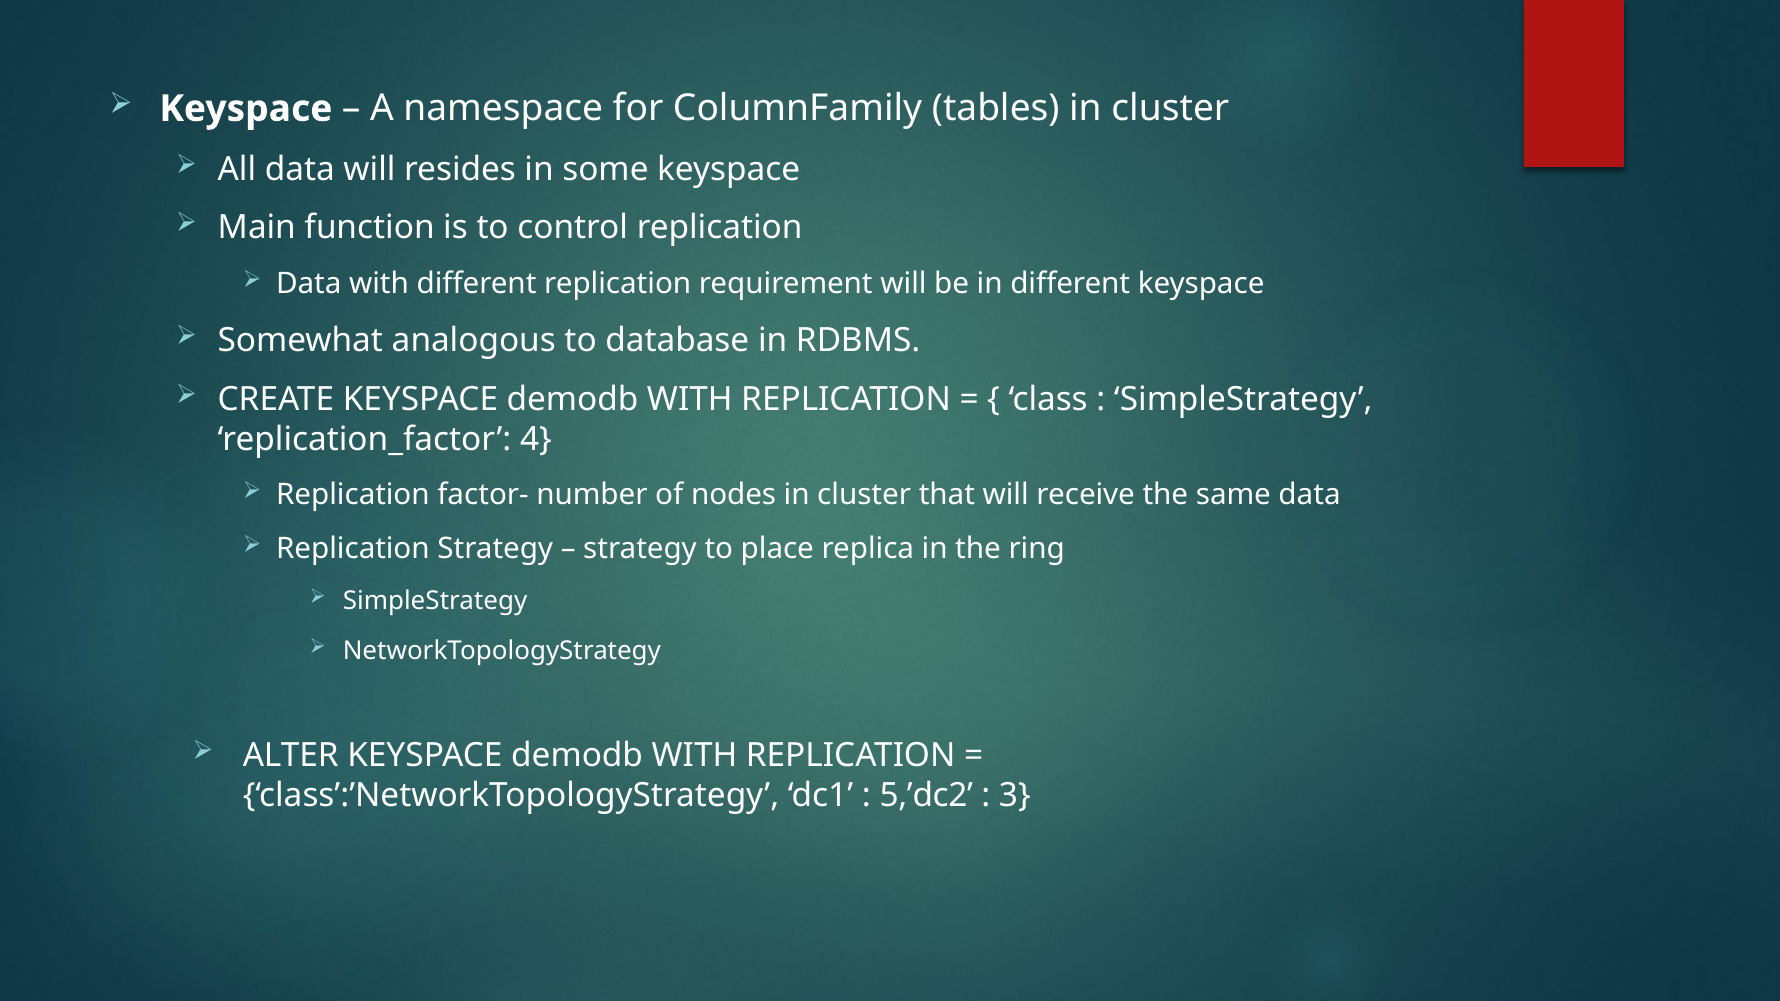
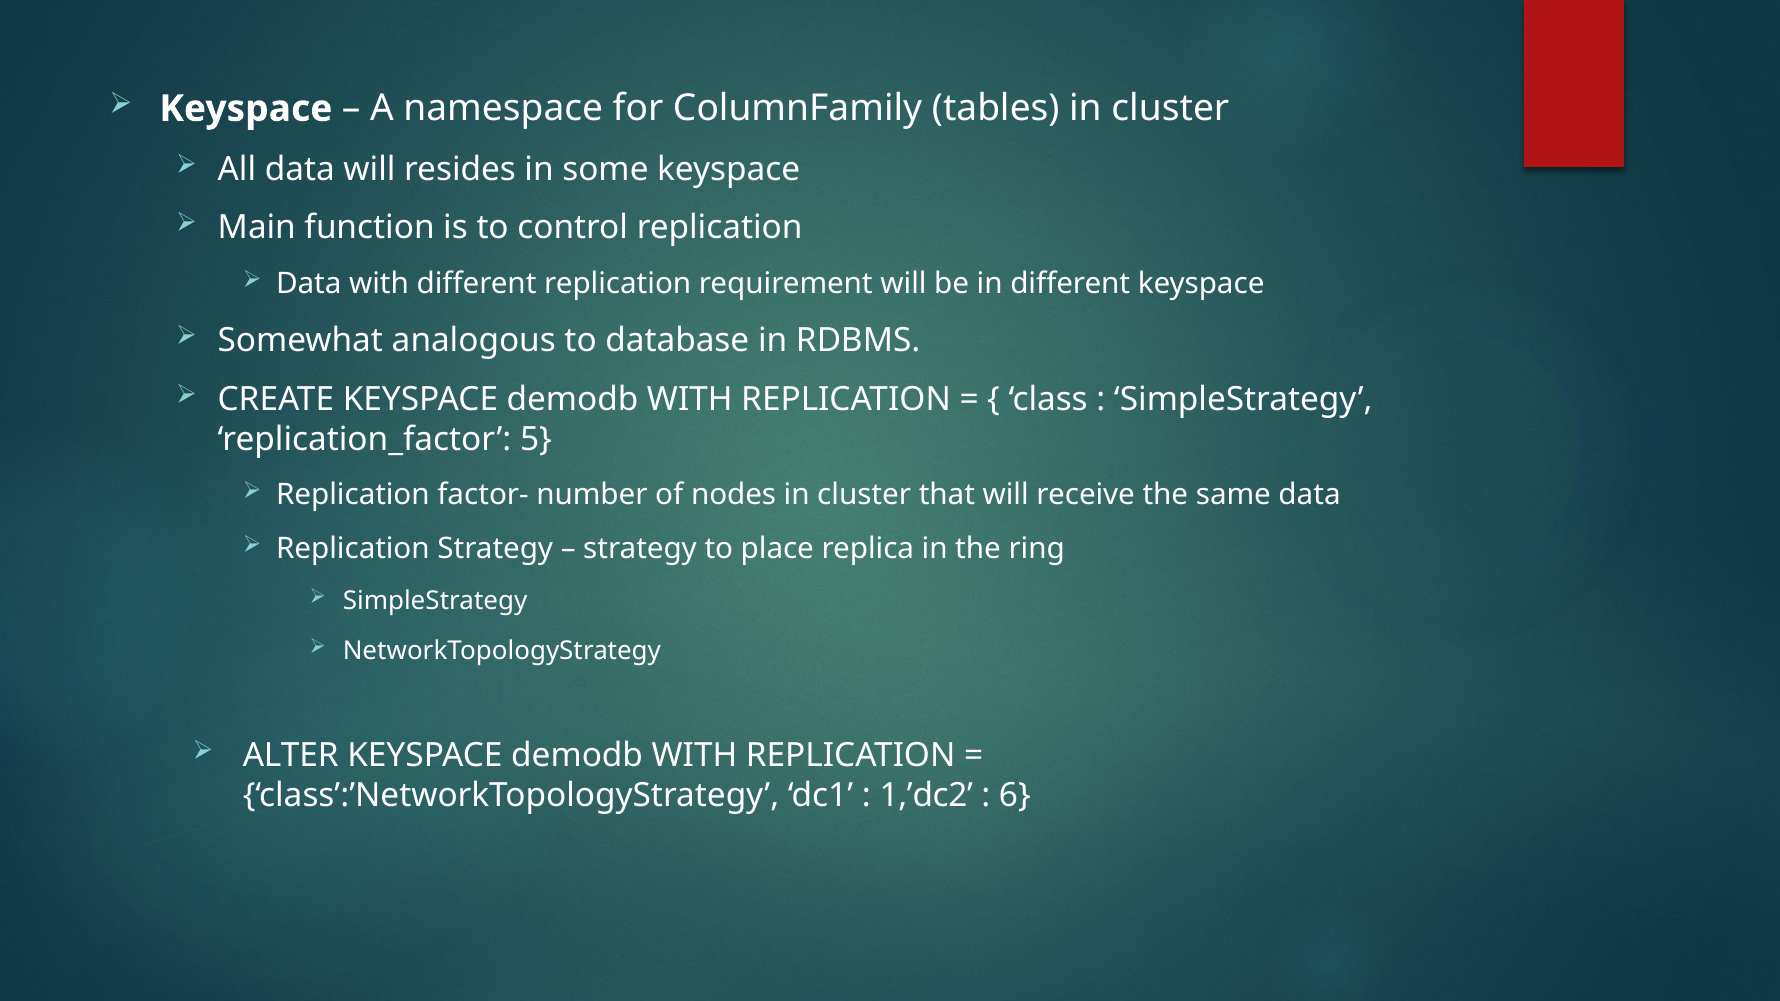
4: 4 -> 5
5,’dc2: 5,’dc2 -> 1,’dc2
3: 3 -> 6
